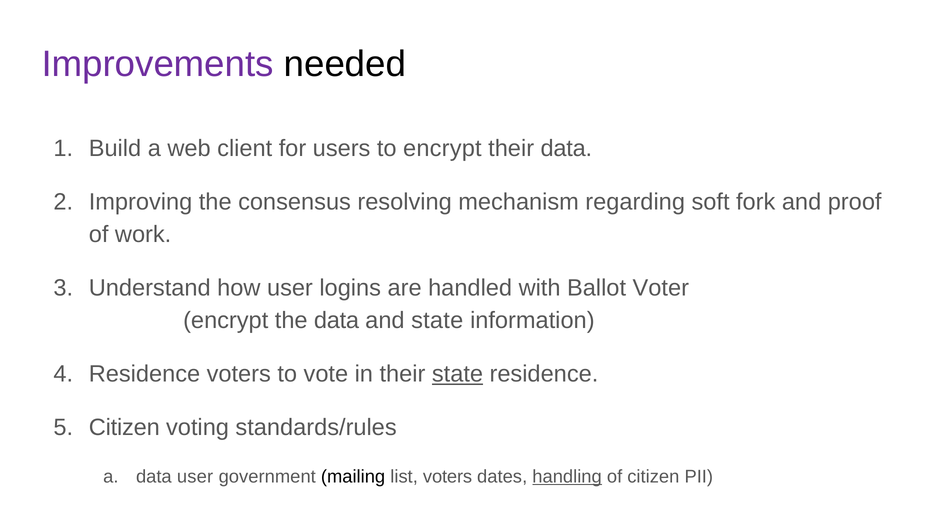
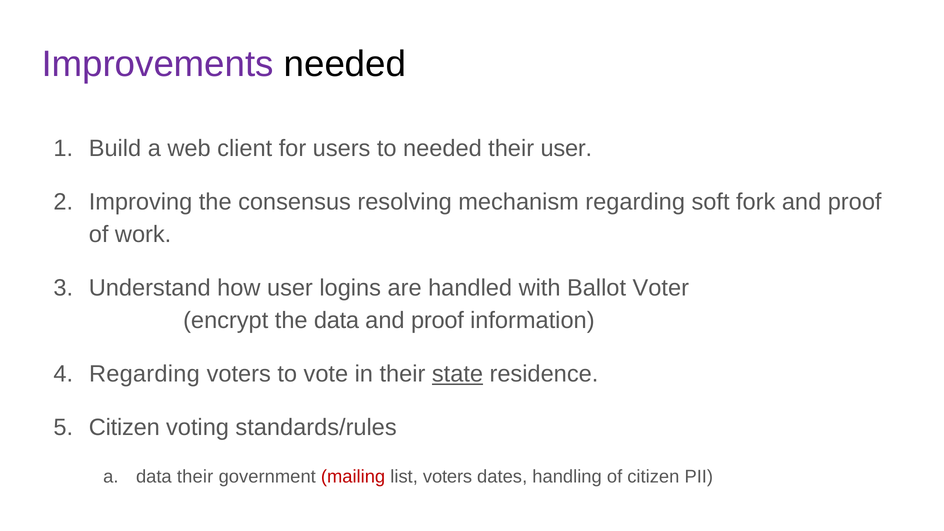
to encrypt: encrypt -> needed
their data: data -> user
state at (437, 321): state -> proof
Residence at (145, 374): Residence -> Regarding
data user: user -> their
mailing colour: black -> red
handling underline: present -> none
